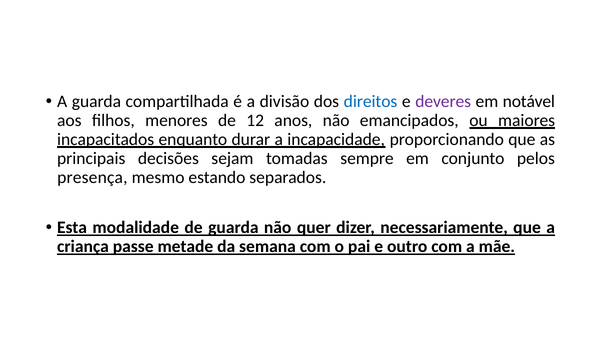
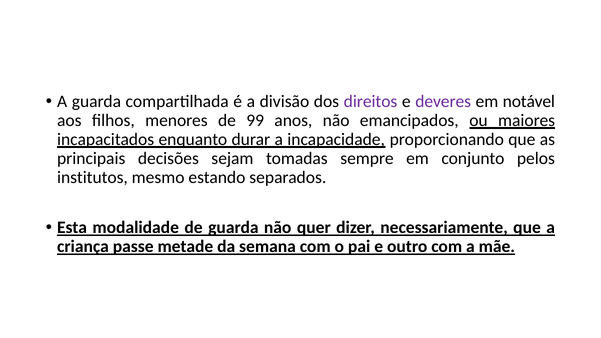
direitos colour: blue -> purple
12: 12 -> 99
presença: presença -> institutos
